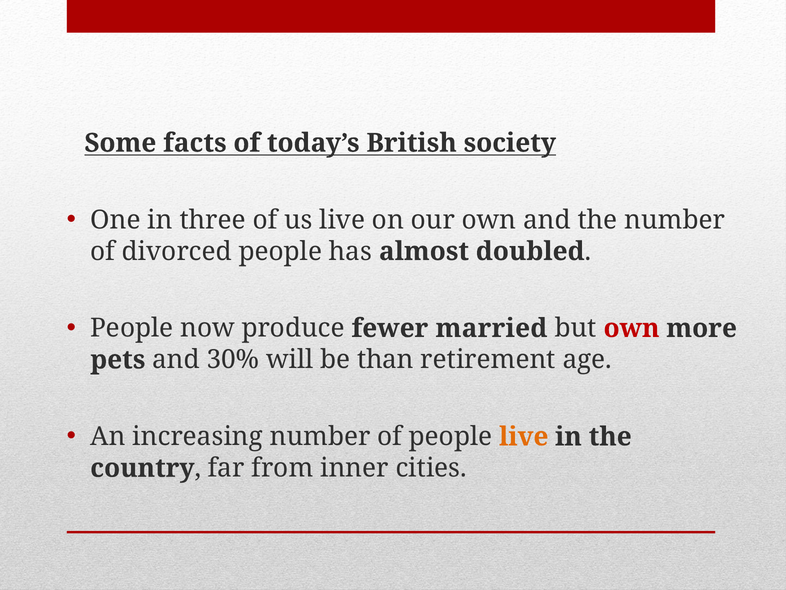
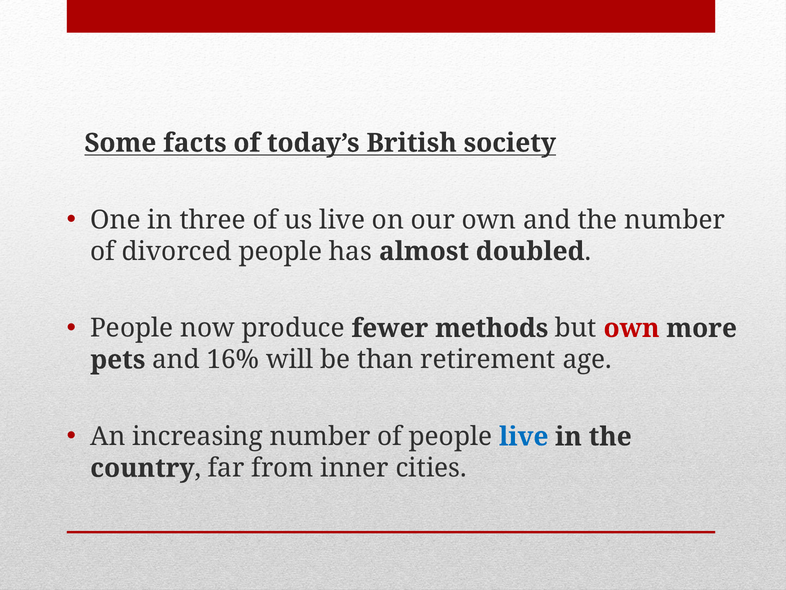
married: married -> methods
30%: 30% -> 16%
live at (524, 436) colour: orange -> blue
